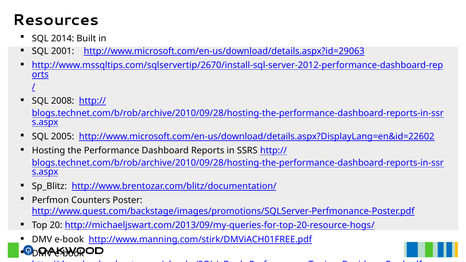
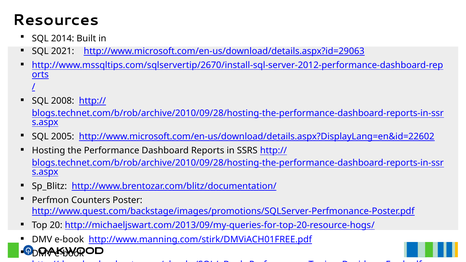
2001: 2001 -> 2021
